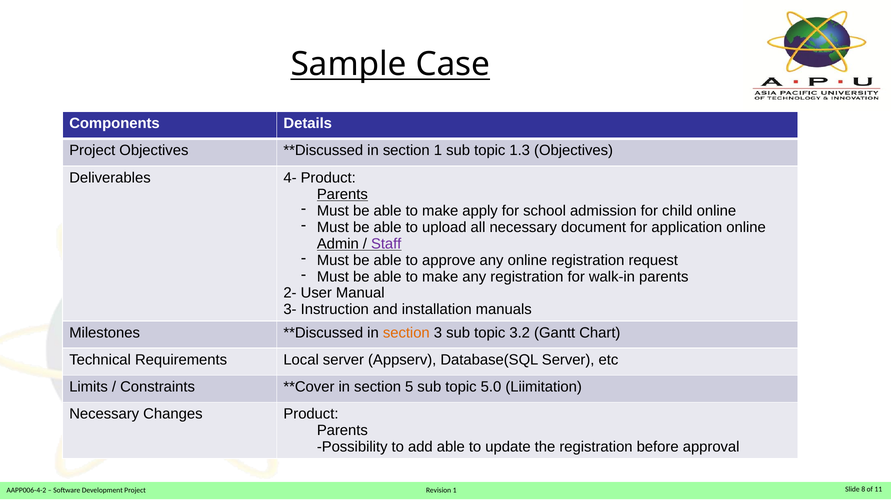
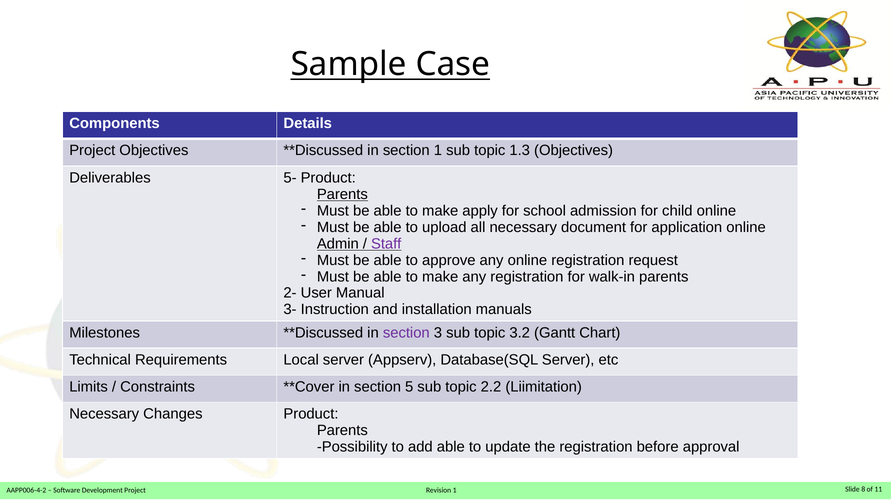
4-: 4- -> 5-
section at (406, 333) colour: orange -> purple
5.0: 5.0 -> 2.2
